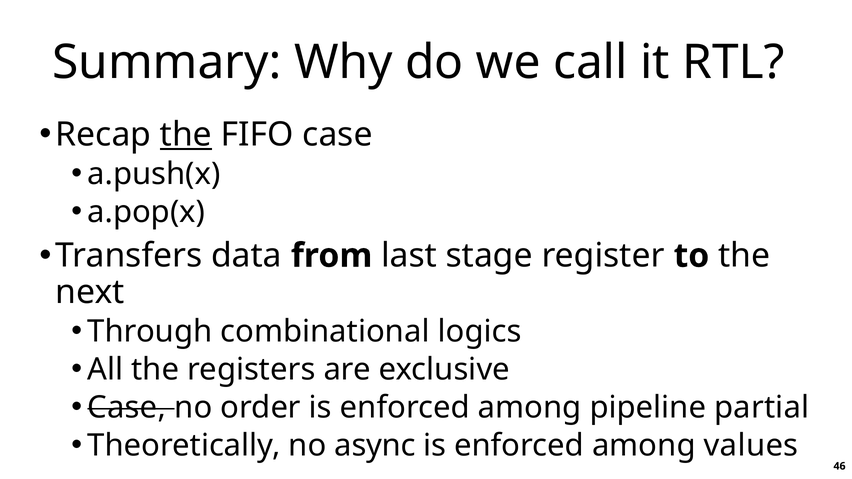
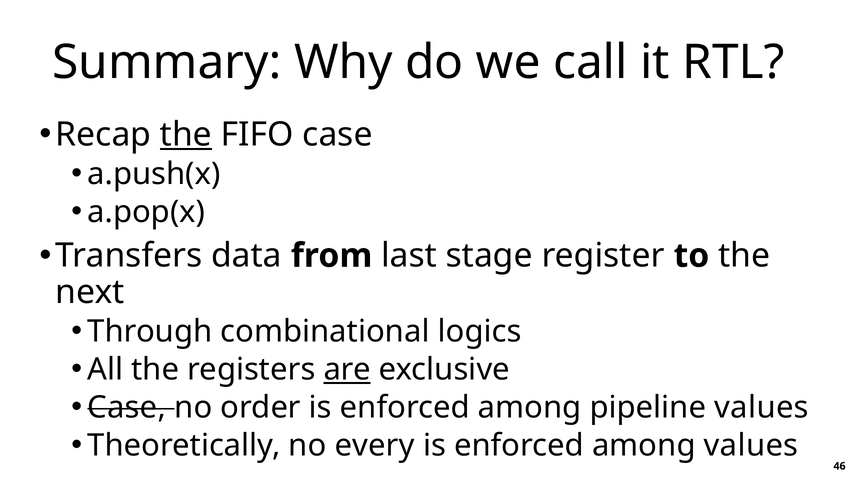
are underline: none -> present
pipeline partial: partial -> values
async: async -> every
